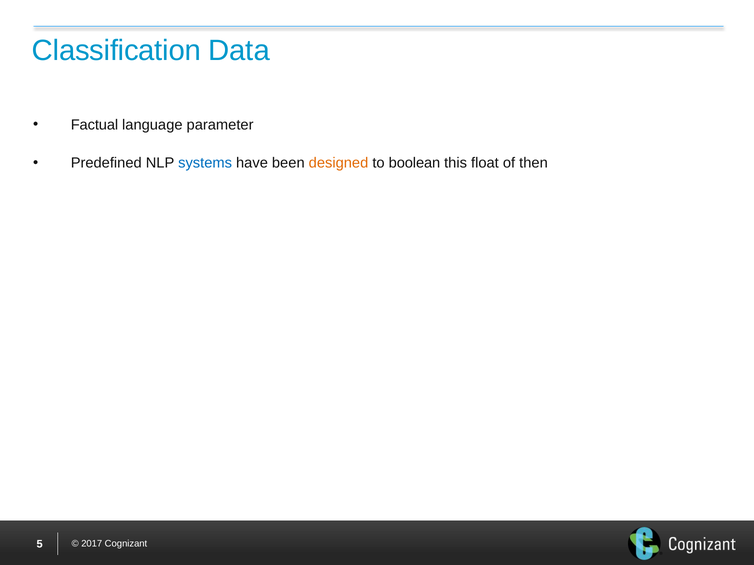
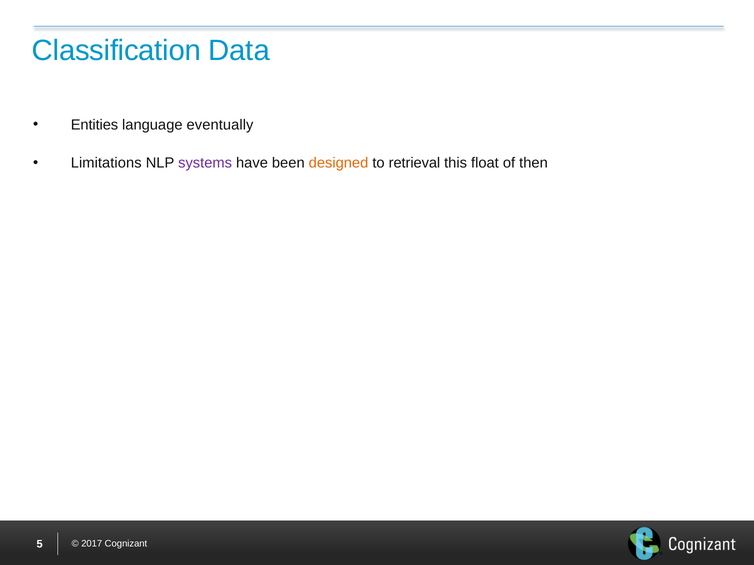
Factual: Factual -> Entities
parameter: parameter -> eventually
Predefined: Predefined -> Limitations
systems colour: blue -> purple
boolean: boolean -> retrieval
